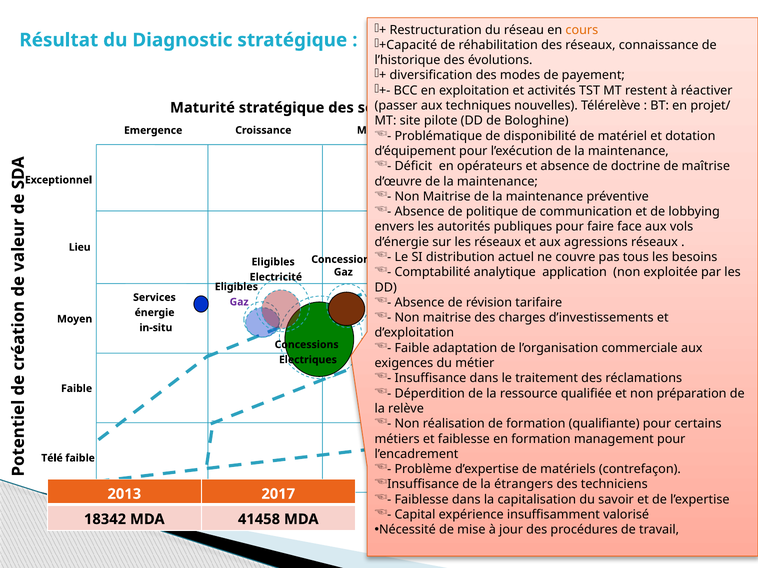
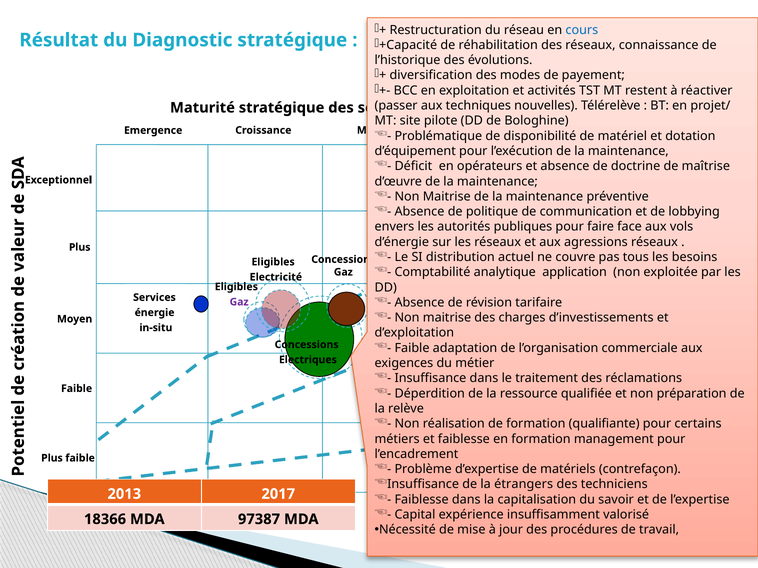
cours colour: orange -> blue
Lieu at (80, 247): Lieu -> Plus
Télé at (52, 458): Télé -> Plus
18342: 18342 -> 18366
41458: 41458 -> 97387
